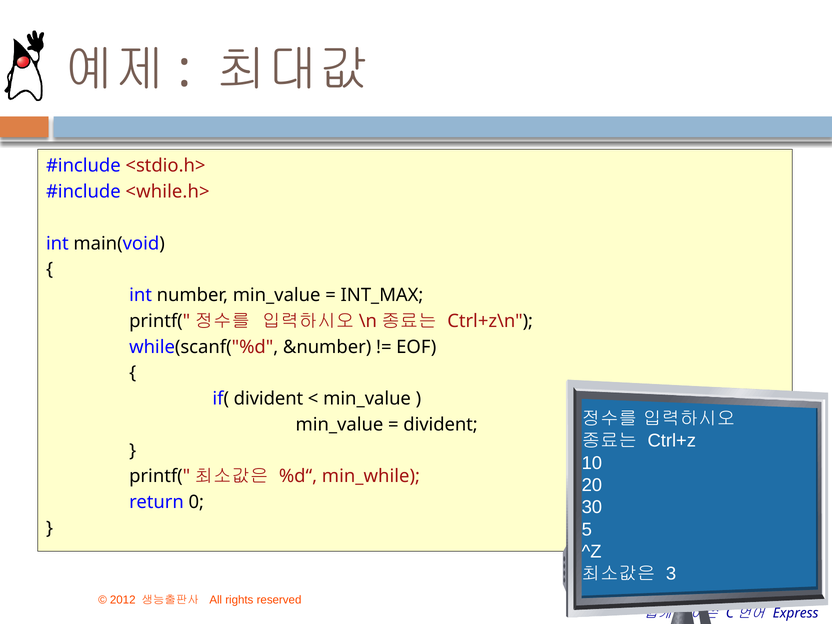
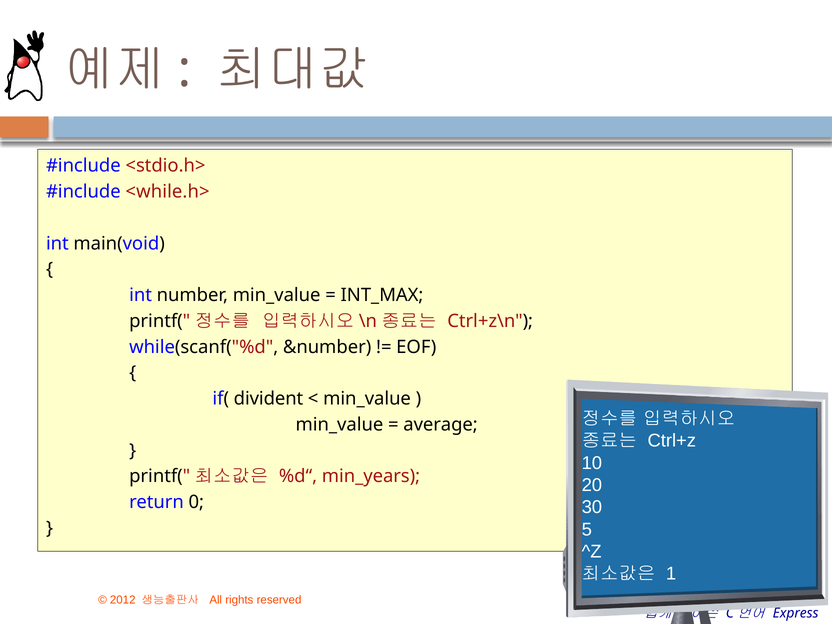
divident at (441, 425): divident -> average
min_while: min_while -> min_years
3: 3 -> 1
